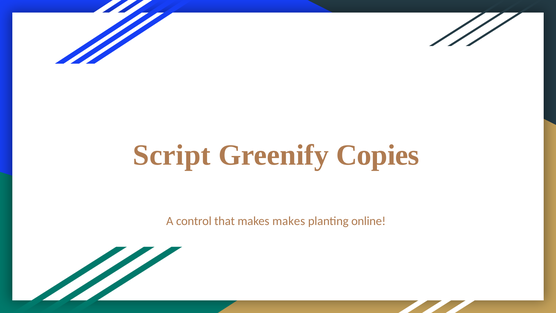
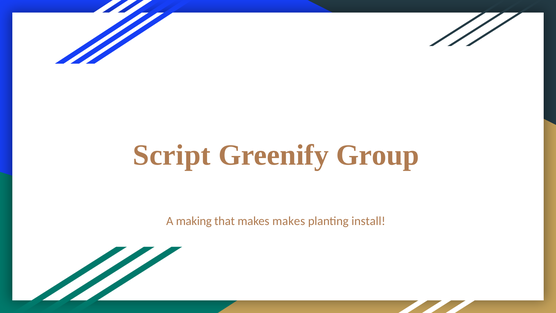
Copies: Copies -> Group
control: control -> making
online: online -> install
